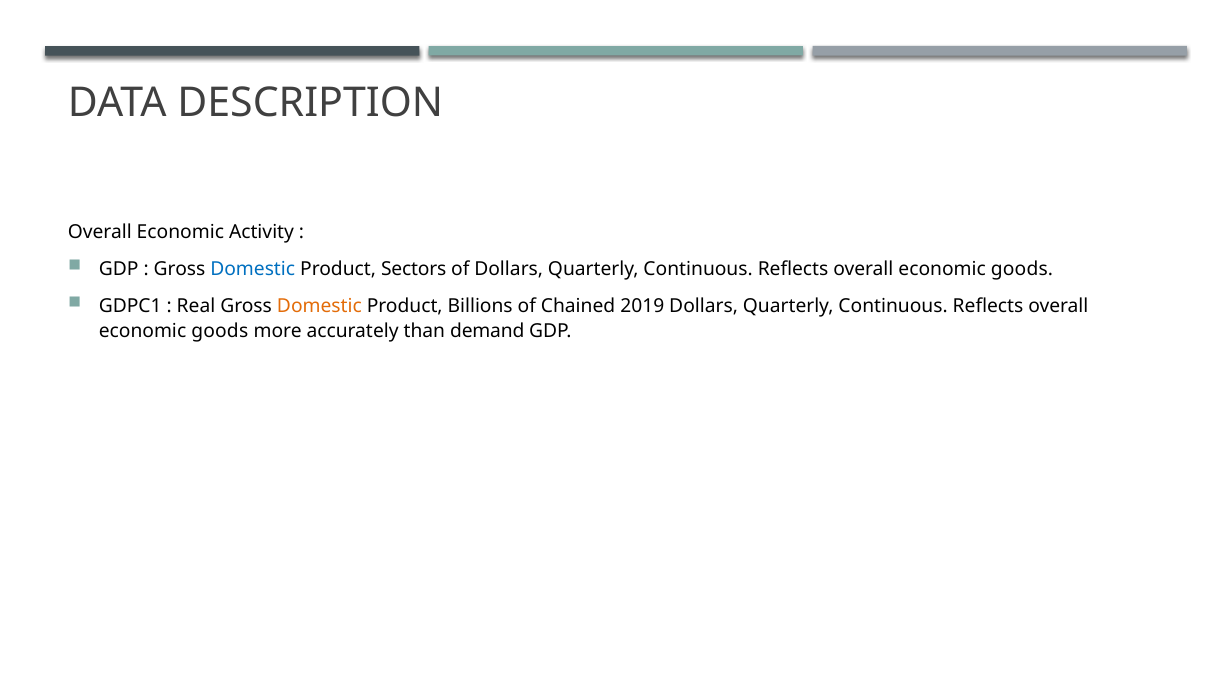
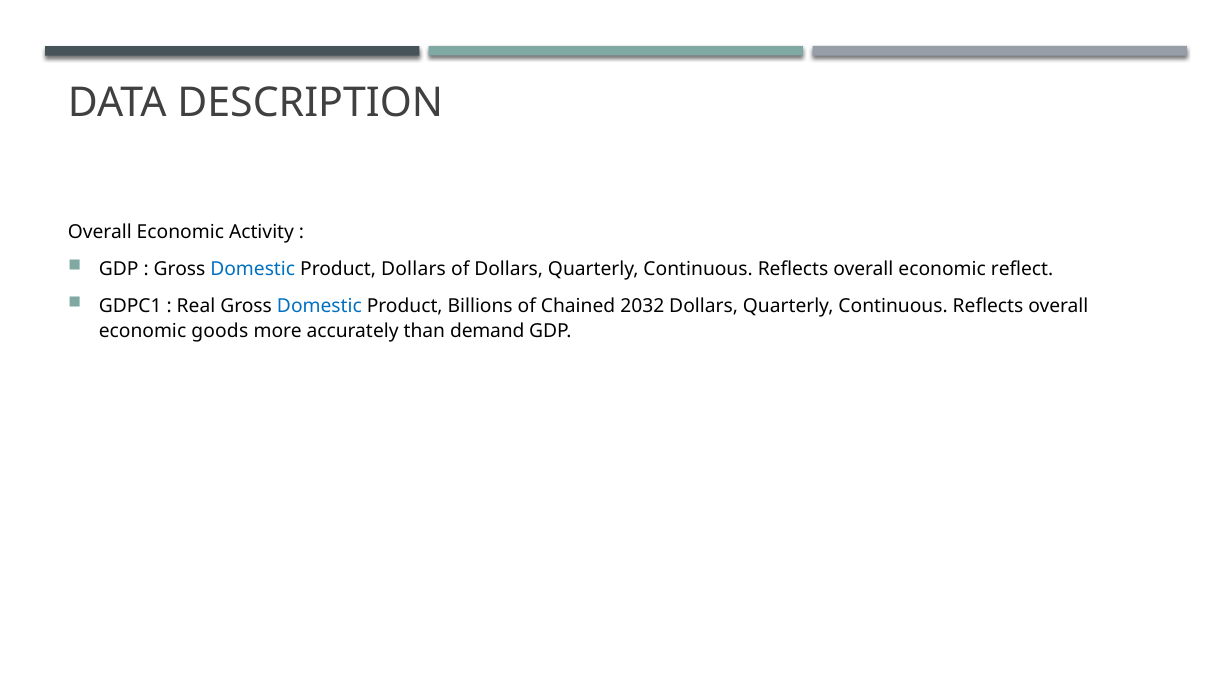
Product Sectors: Sectors -> Dollars
goods at (1022, 269): goods -> reflect
Domestic at (319, 306) colour: orange -> blue
2019: 2019 -> 2032
